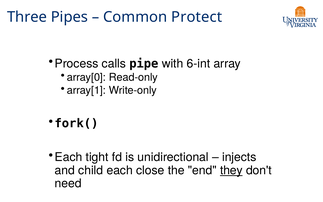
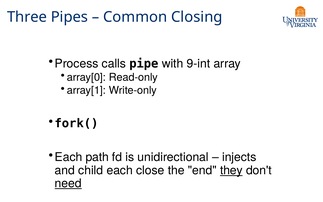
Protect: Protect -> Closing
6-int: 6-int -> 9-int
tight: tight -> path
need underline: none -> present
